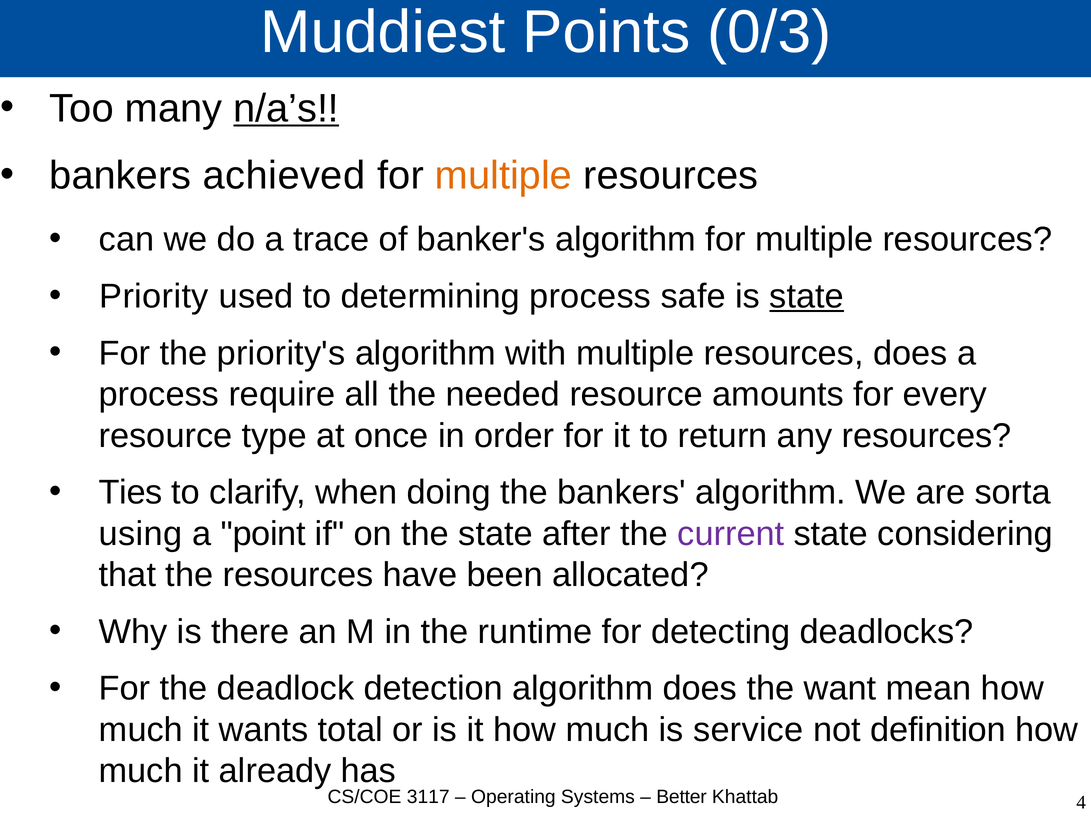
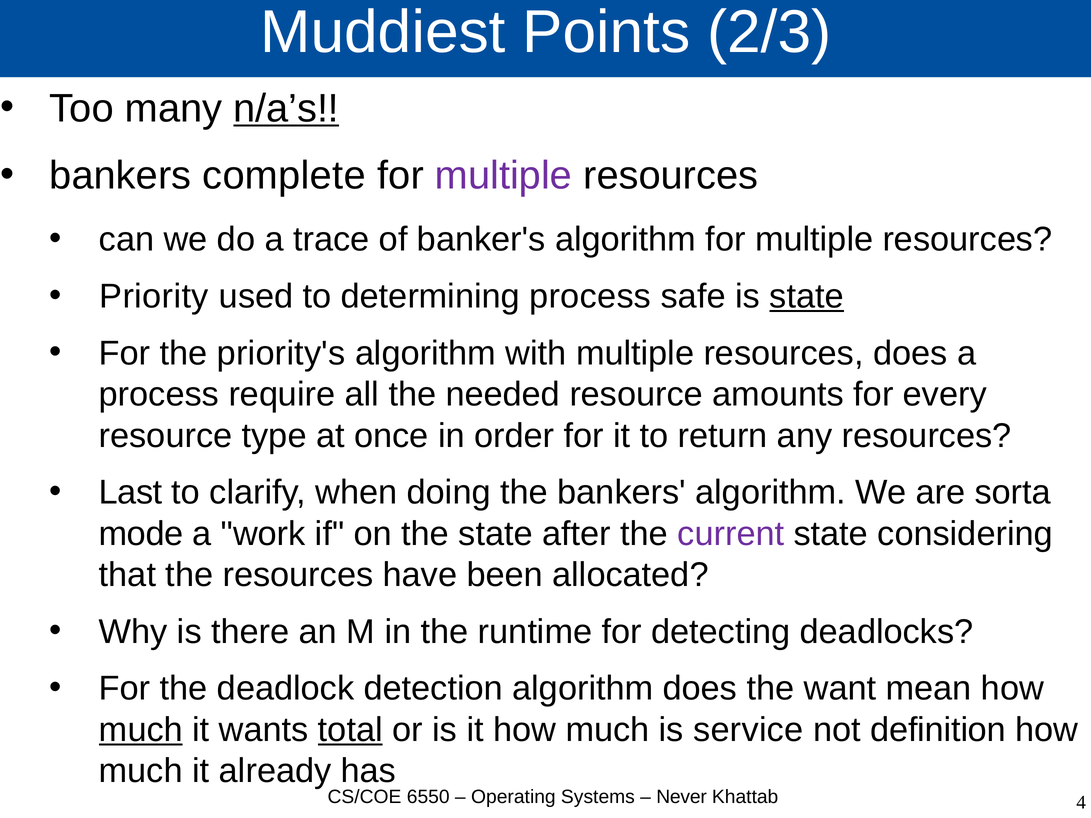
0/3: 0/3 -> 2/3
achieved: achieved -> complete
multiple at (503, 176) colour: orange -> purple
Ties: Ties -> Last
using: using -> mode
point: point -> work
much at (141, 730) underline: none -> present
total underline: none -> present
3117: 3117 -> 6550
Better: Better -> Never
